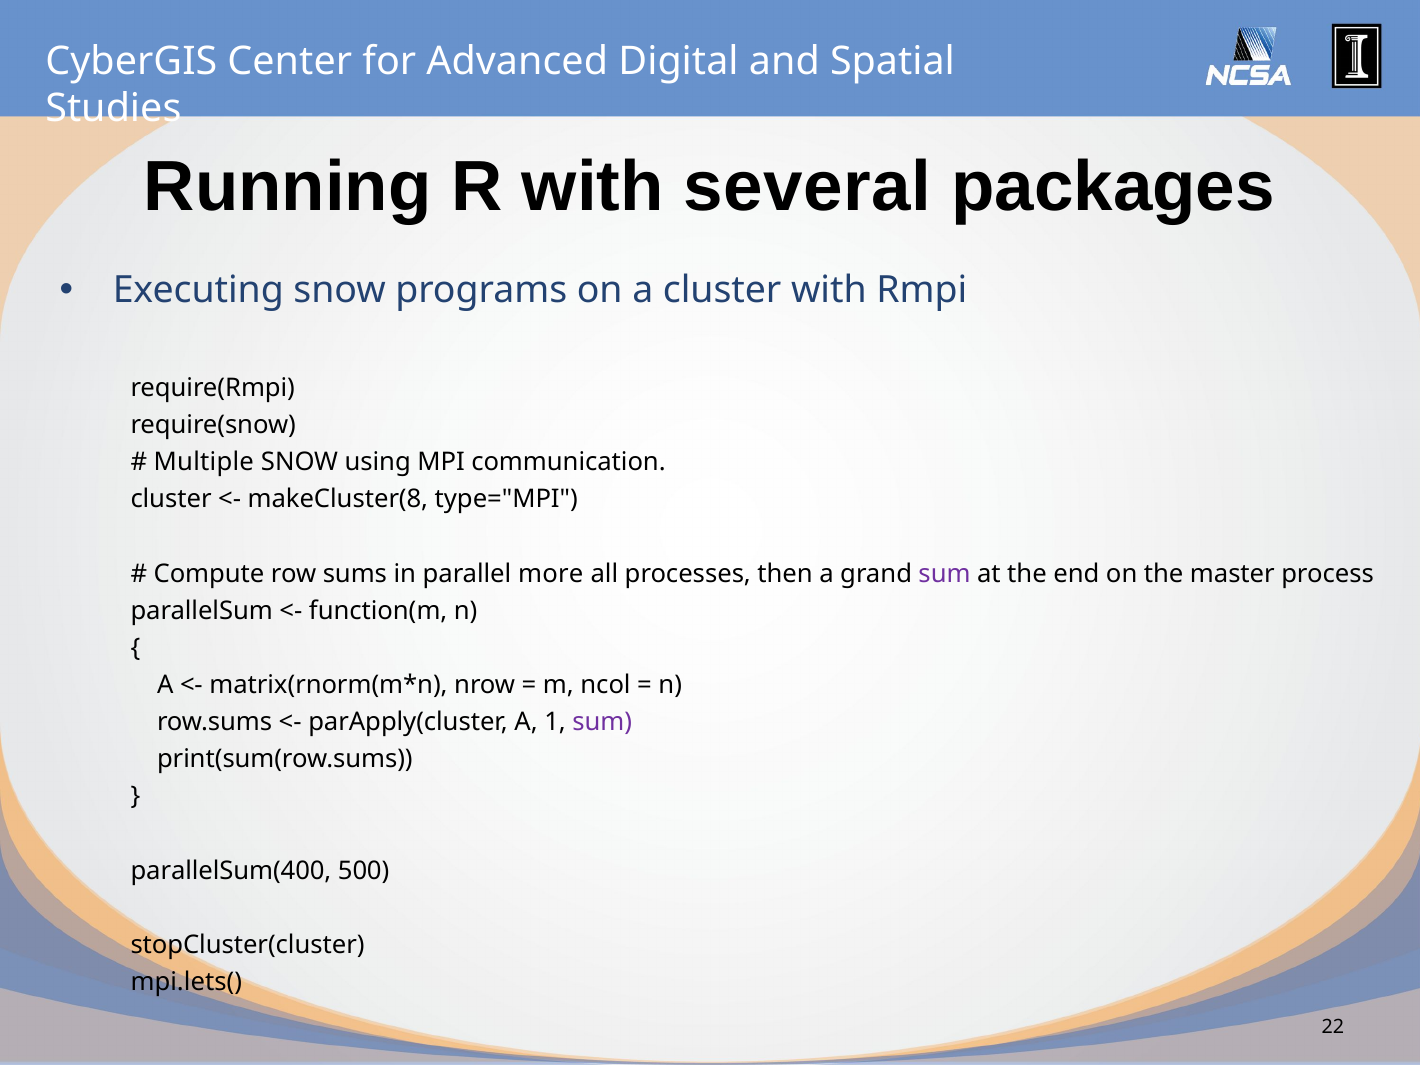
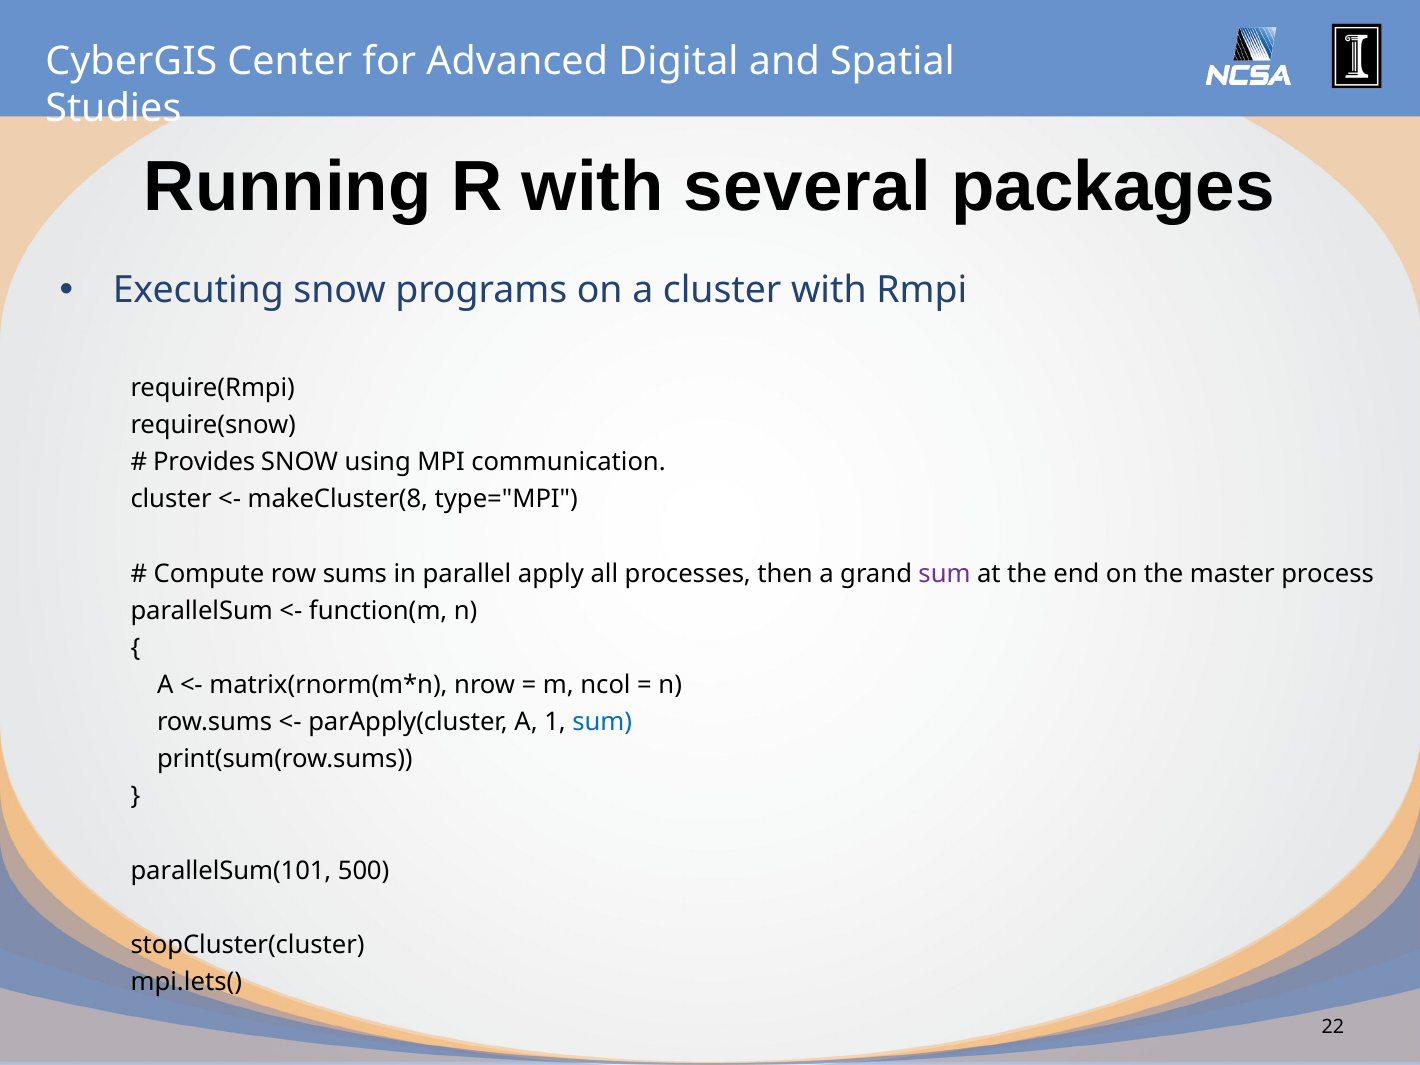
Multiple: Multiple -> Provides
more: more -> apply
sum at (602, 722) colour: purple -> blue
parallelSum(400: parallelSum(400 -> parallelSum(101
